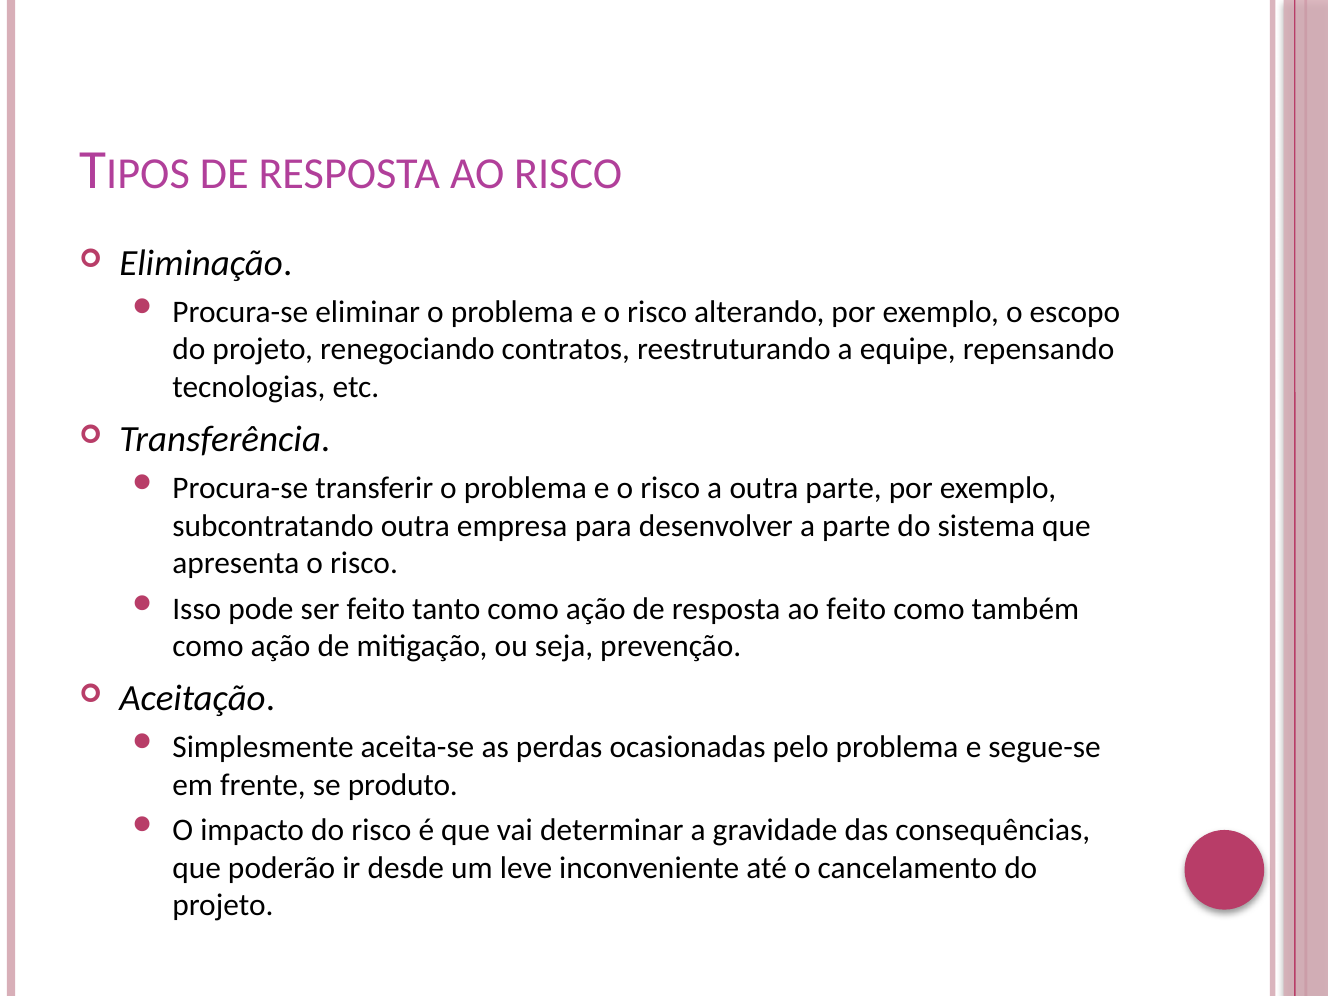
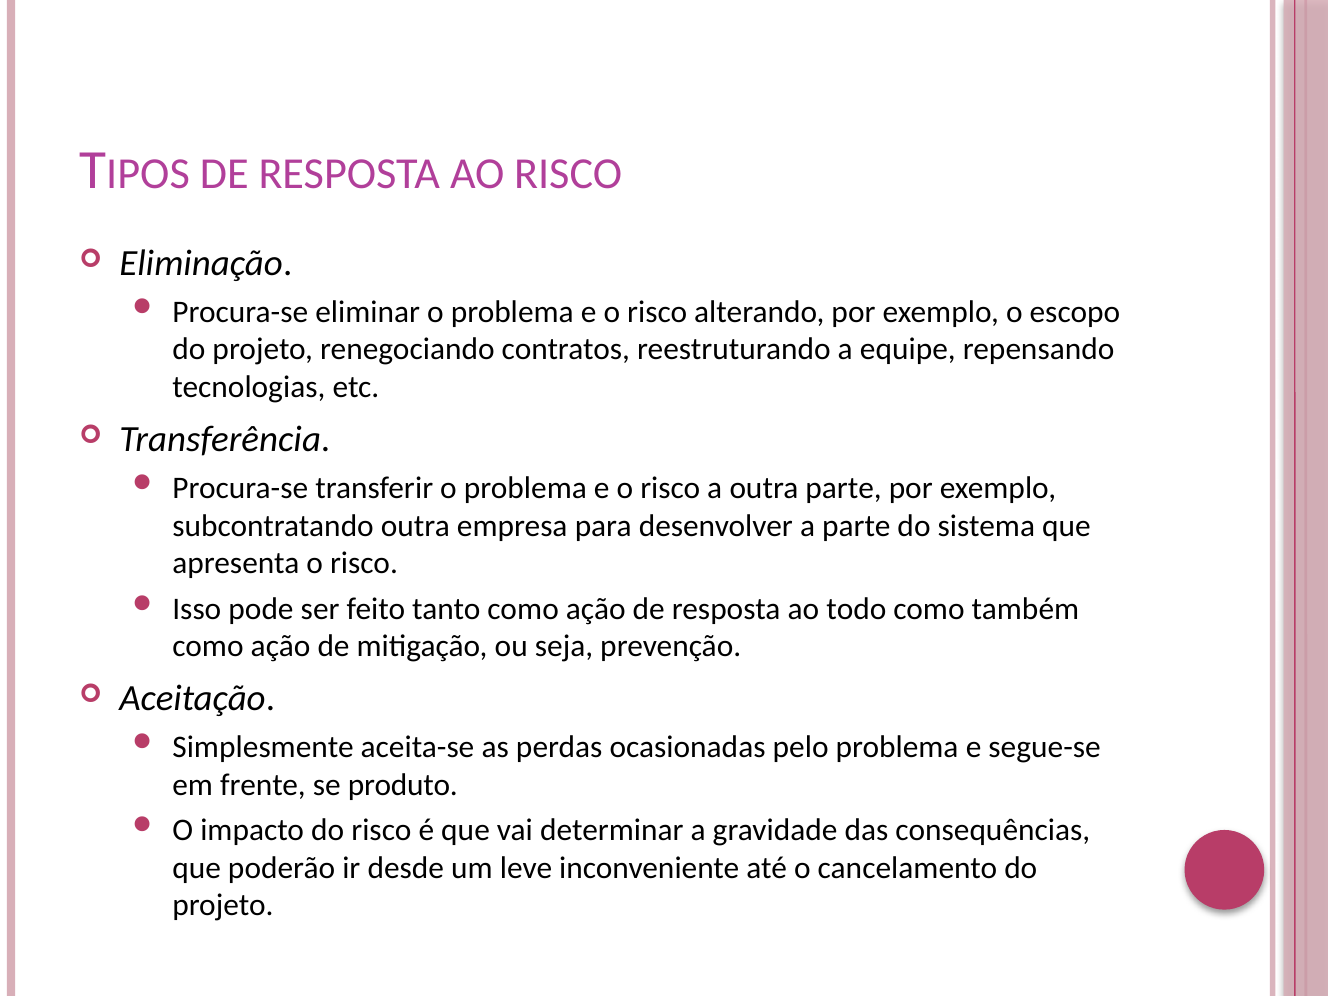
ao feito: feito -> todo
